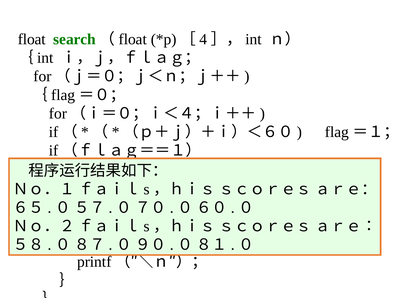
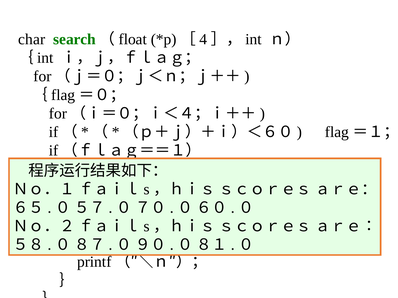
float at (32, 39): float -> char
